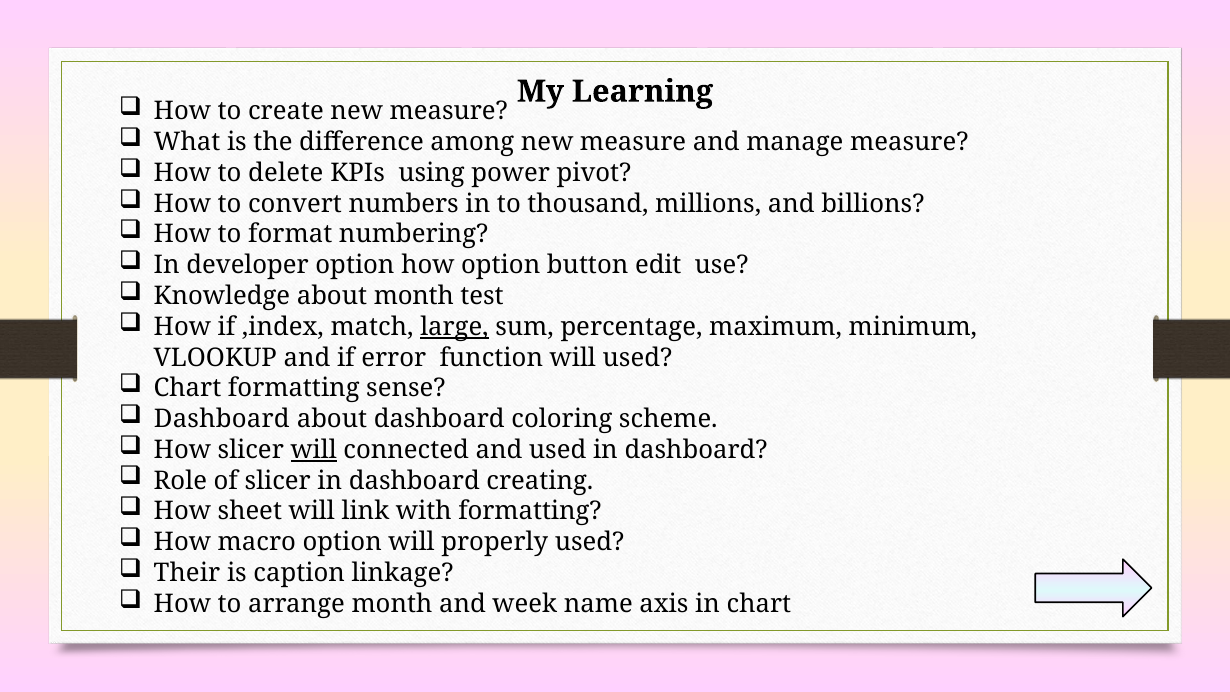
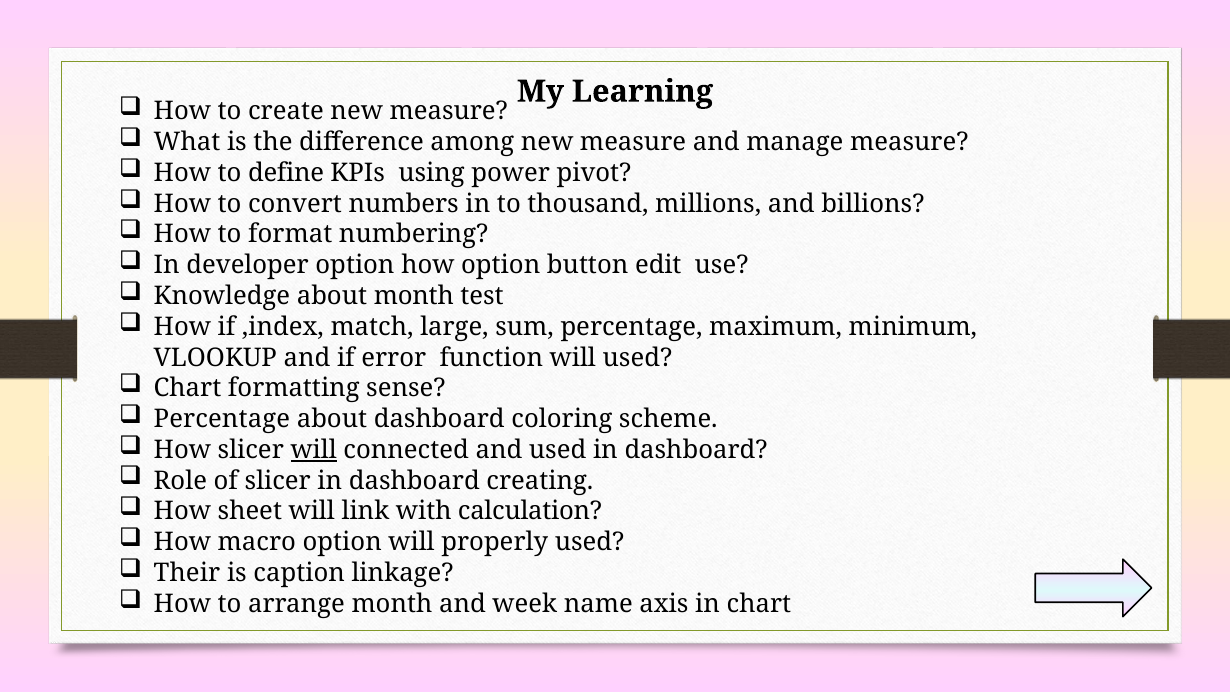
delete: delete -> define
large underline: present -> none
Dashboard at (222, 419): Dashboard -> Percentage
with formatting: formatting -> calculation
